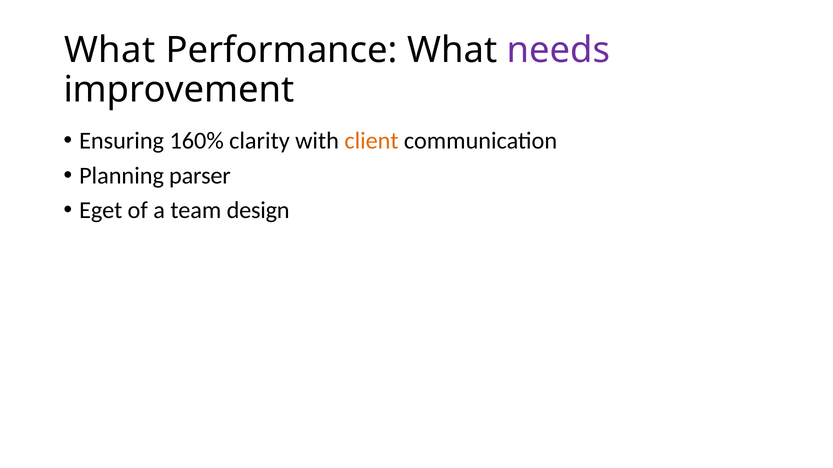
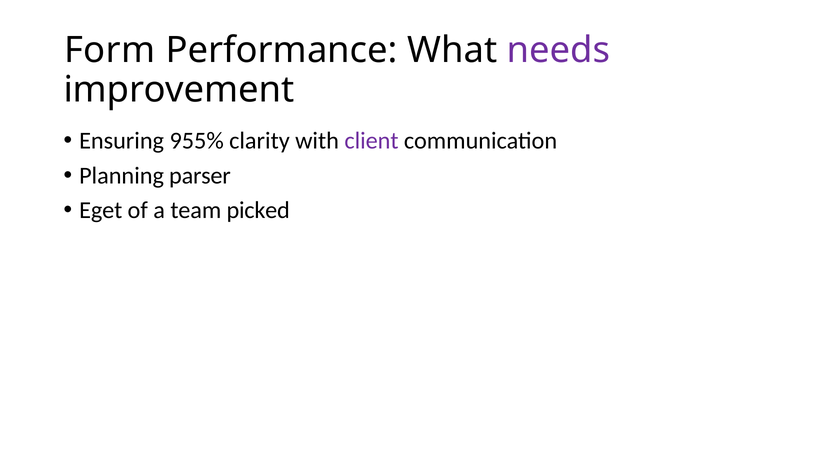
What at (110, 50): What -> Form
160%: 160% -> 955%
client colour: orange -> purple
design: design -> picked
